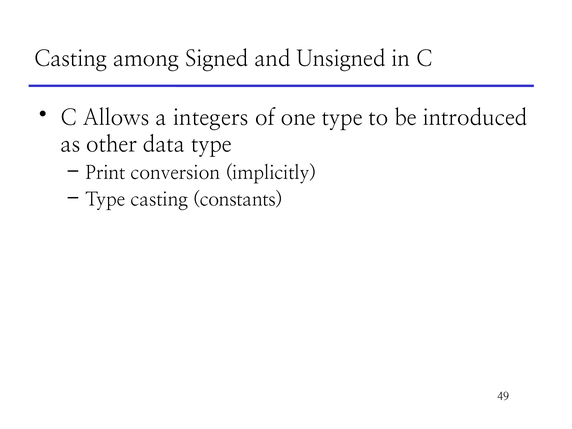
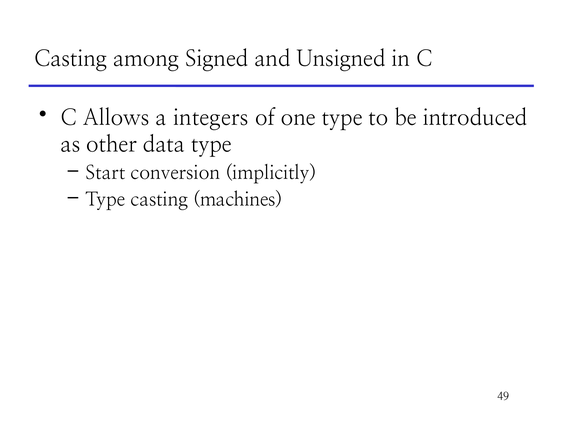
Print: Print -> Start
constants: constants -> machines
